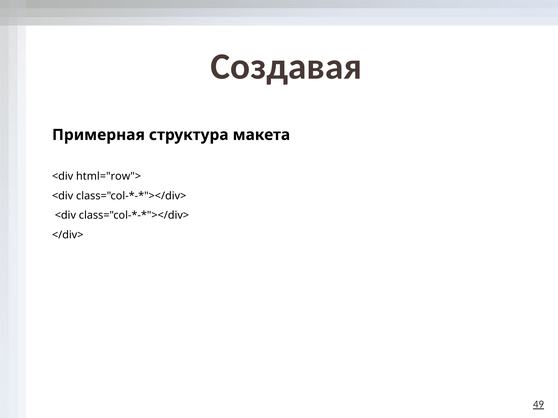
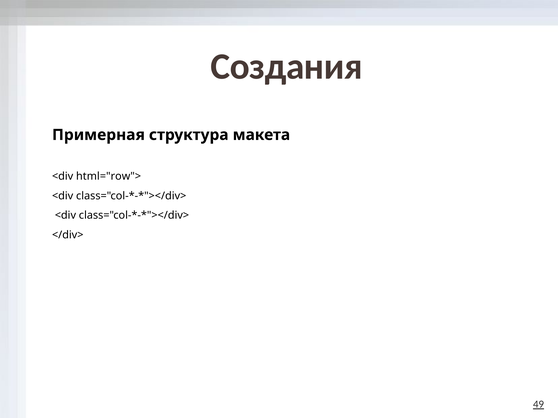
Создавая: Создавая -> Создания
